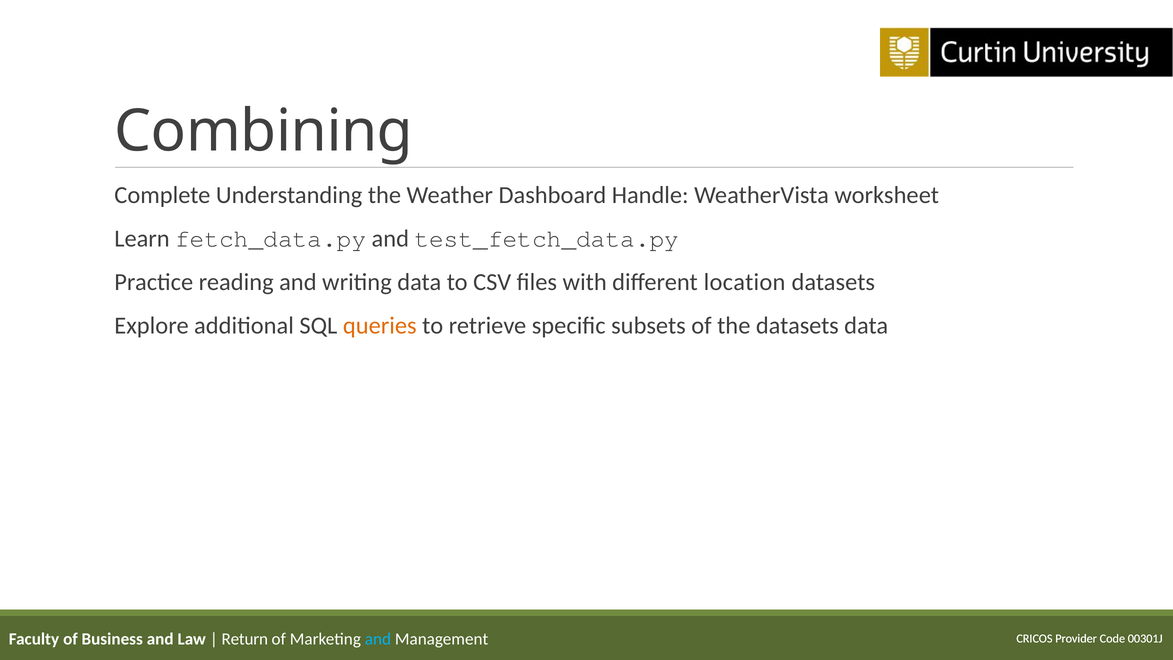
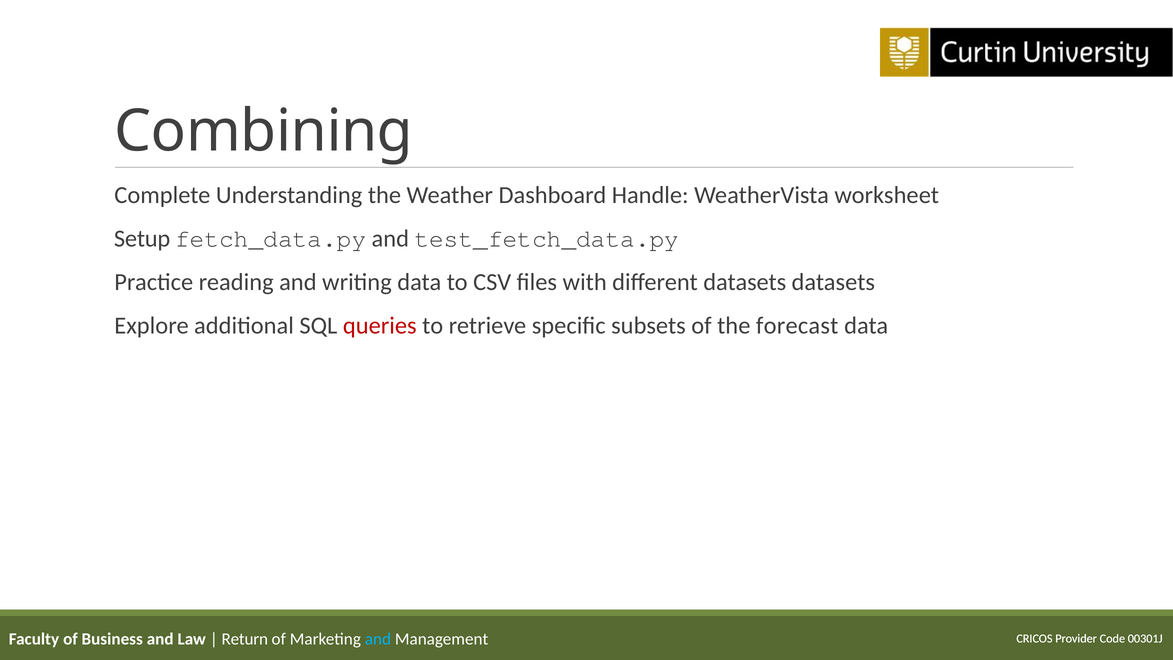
Learn: Learn -> Setup
different location: location -> datasets
queries colour: orange -> red
the datasets: datasets -> forecast
